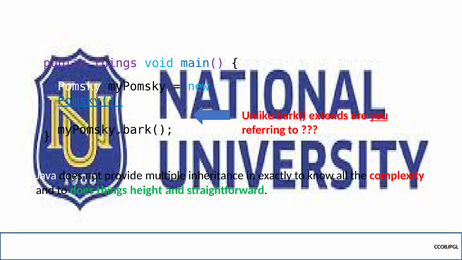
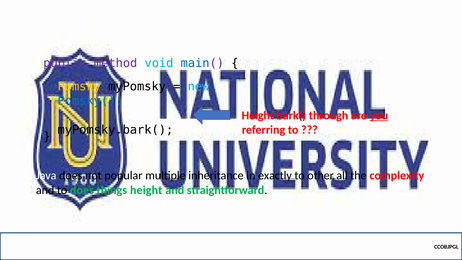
public things: things -> method
Pomsky colour: white -> yellow
Pomsky( underline: present -> none
Unlike at (258, 115): Unlike -> Height
extends: extends -> through
provide: provide -> popular
know: know -> other
